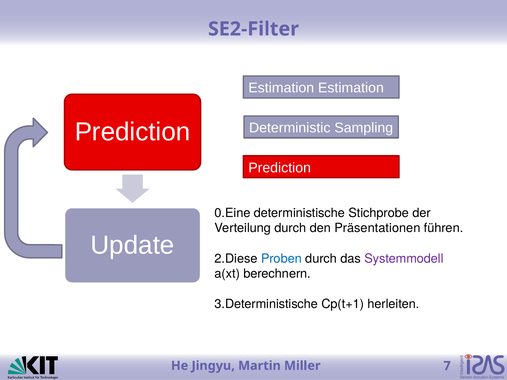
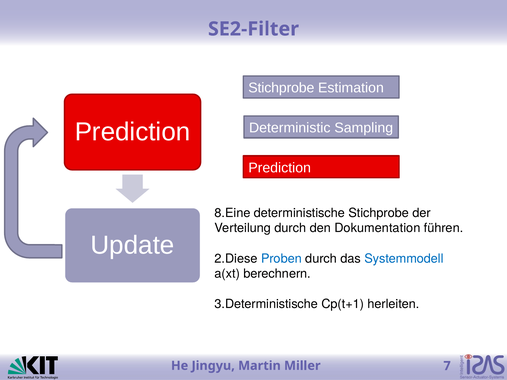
Estimation at (281, 88): Estimation -> Stichprobe
0.Eine: 0.Eine -> 8.Eine
Präsentationen: Präsentationen -> Dokumentation
Systemmodell colour: purple -> blue
